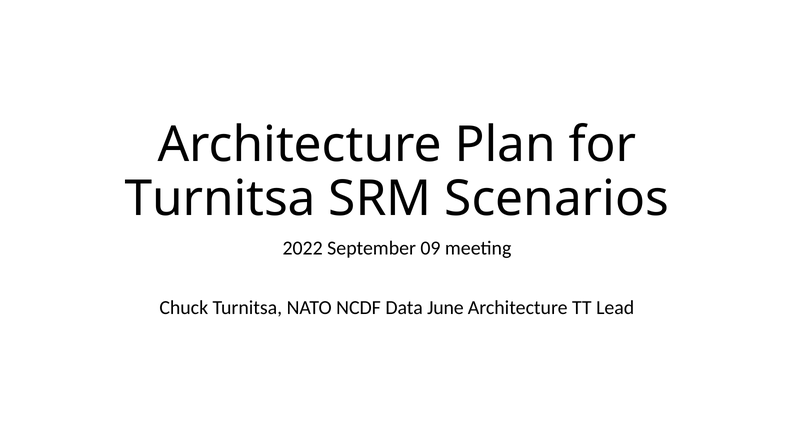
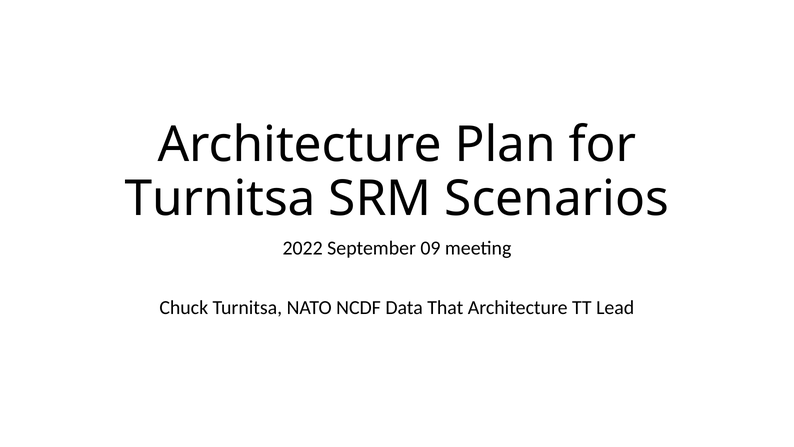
June: June -> That
